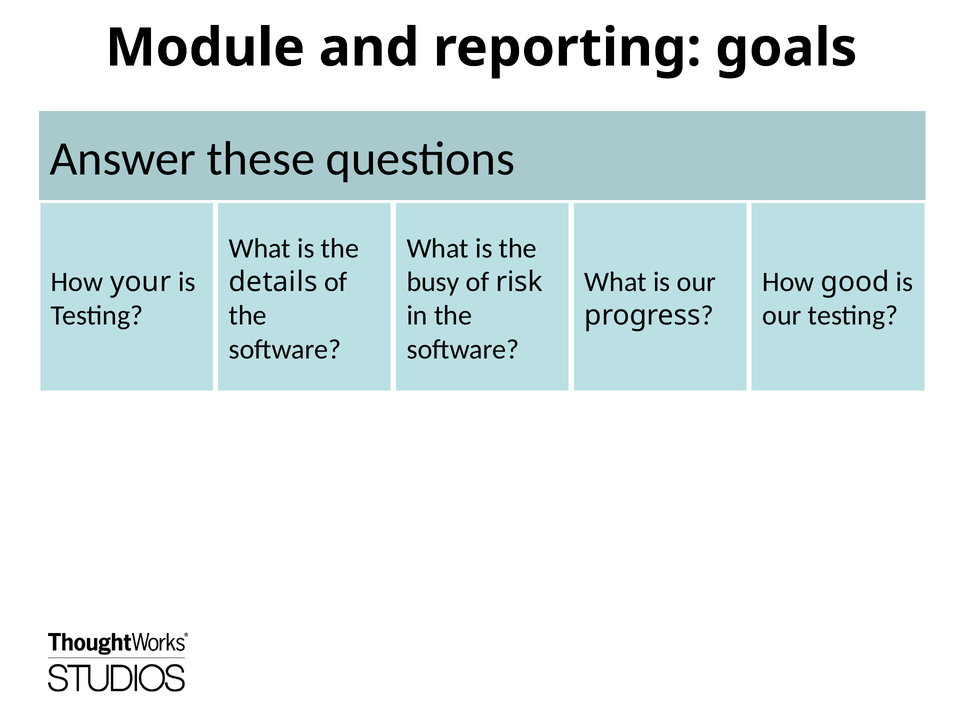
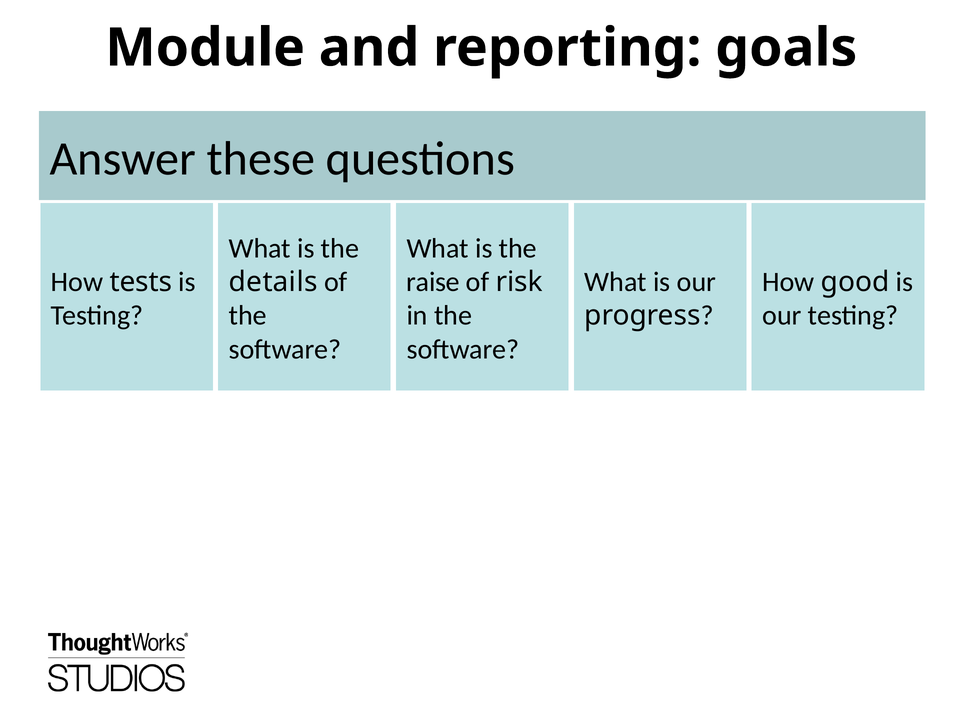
your: your -> tests
busy: busy -> raise
